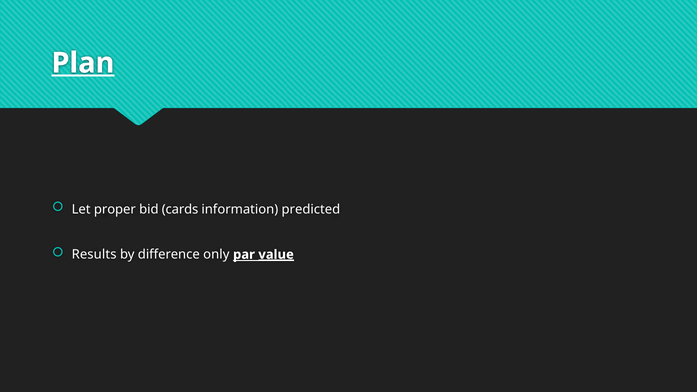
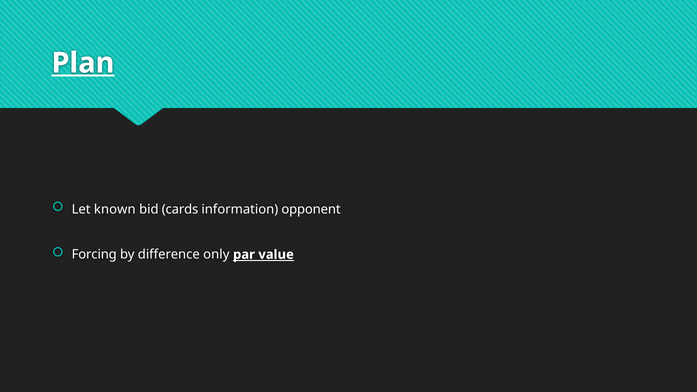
proper: proper -> known
predicted: predicted -> opponent
Results: Results -> Forcing
value underline: present -> none
